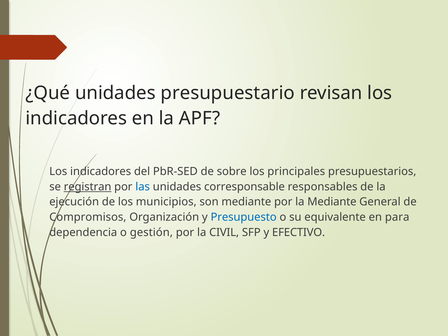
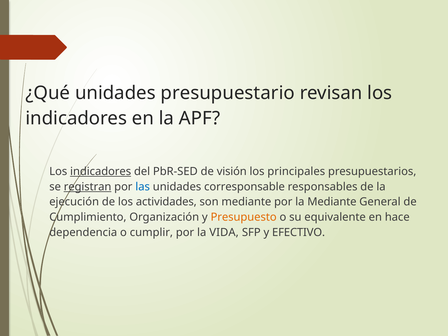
indicadores at (101, 171) underline: none -> present
sobre: sobre -> visión
municipios: municipios -> actividades
Compromisos: Compromisos -> Cumplimiento
Presupuesto colour: blue -> orange
para: para -> hace
gestión: gestión -> cumplir
CIVIL: CIVIL -> VIDA
